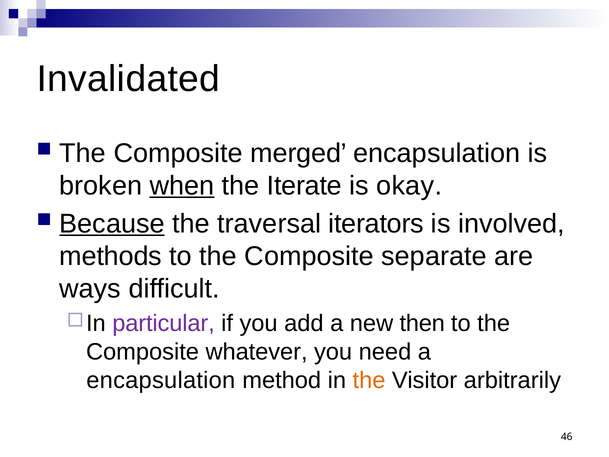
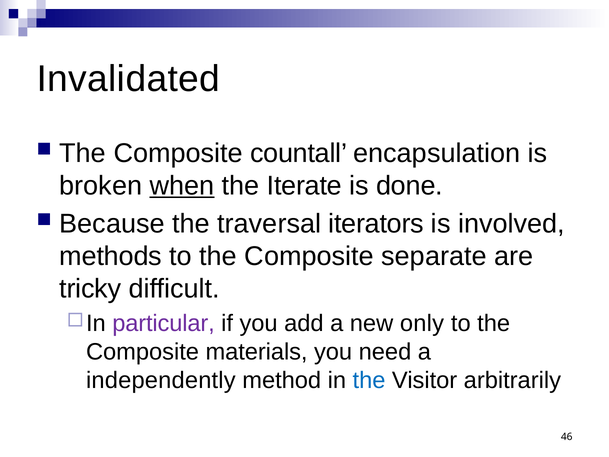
merged: merged -> countall
okay: okay -> done
Because underline: present -> none
ways: ways -> tricky
then: then -> only
whatever: whatever -> materials
encapsulation at (161, 380): encapsulation -> independently
the at (369, 380) colour: orange -> blue
